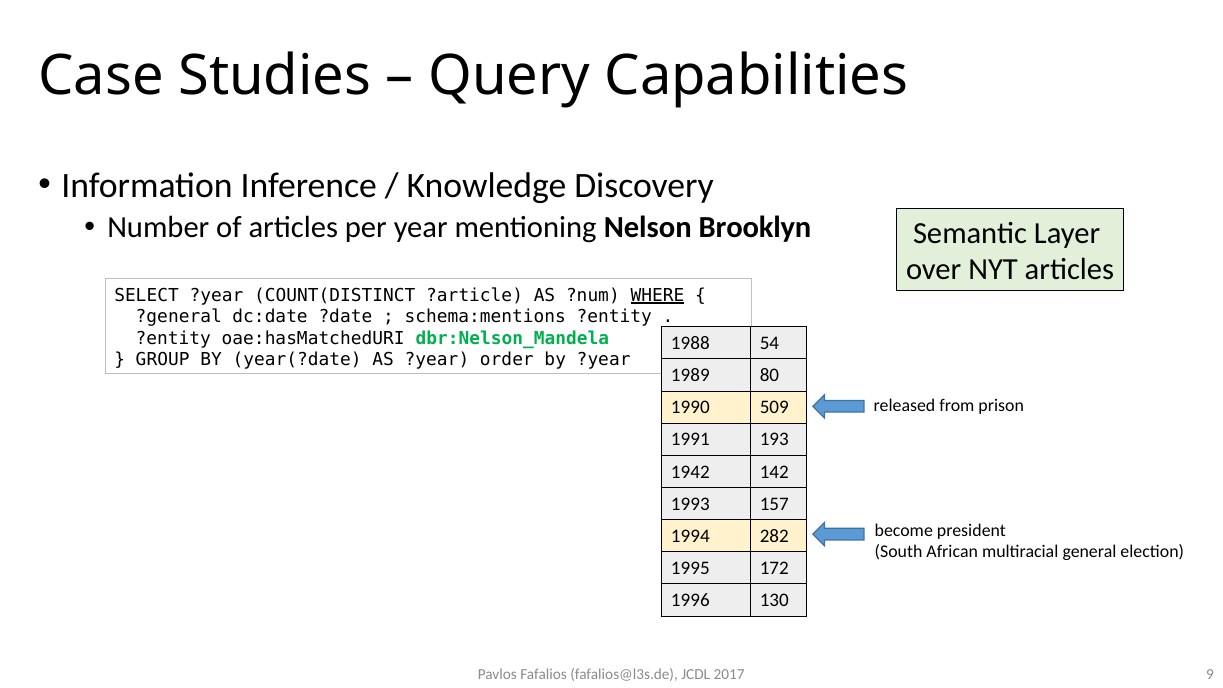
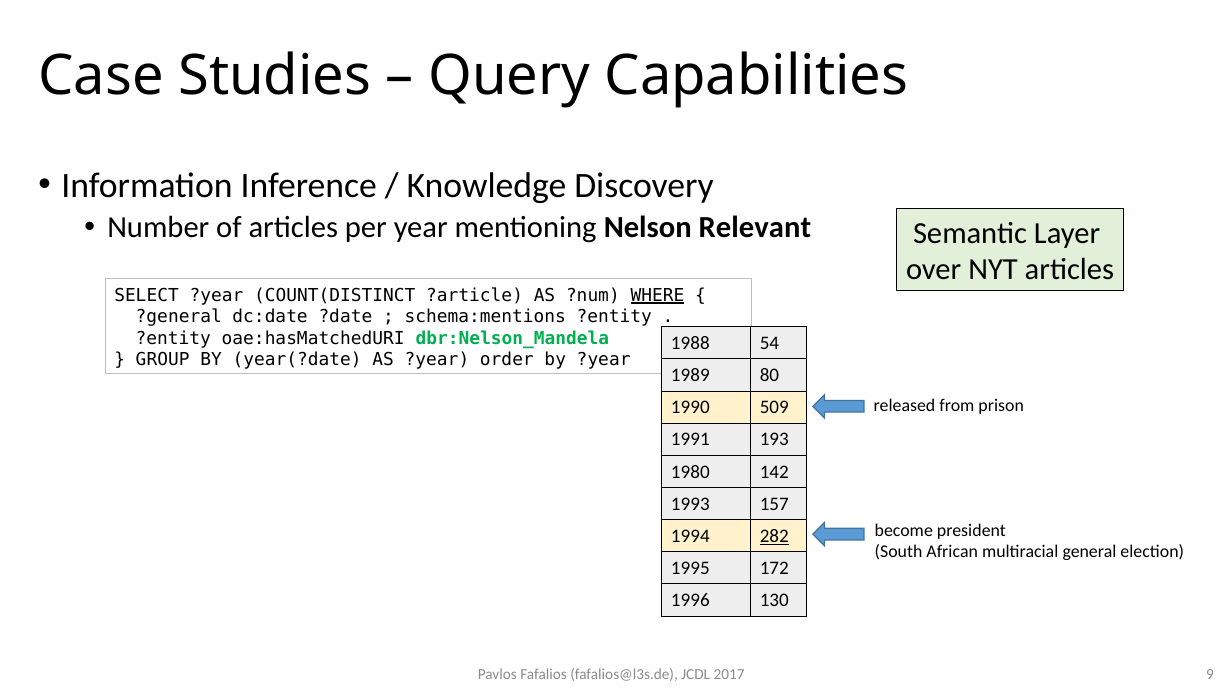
Brooklyn: Brooklyn -> Relevant
1942: 1942 -> 1980
282 underline: none -> present
